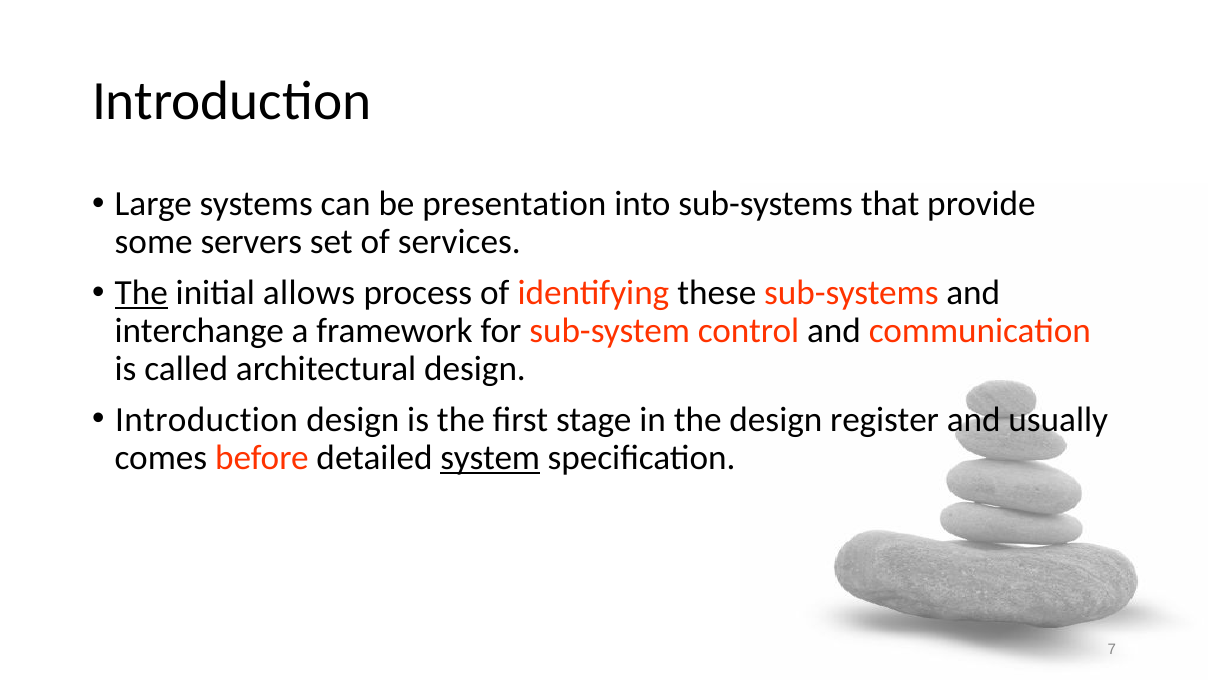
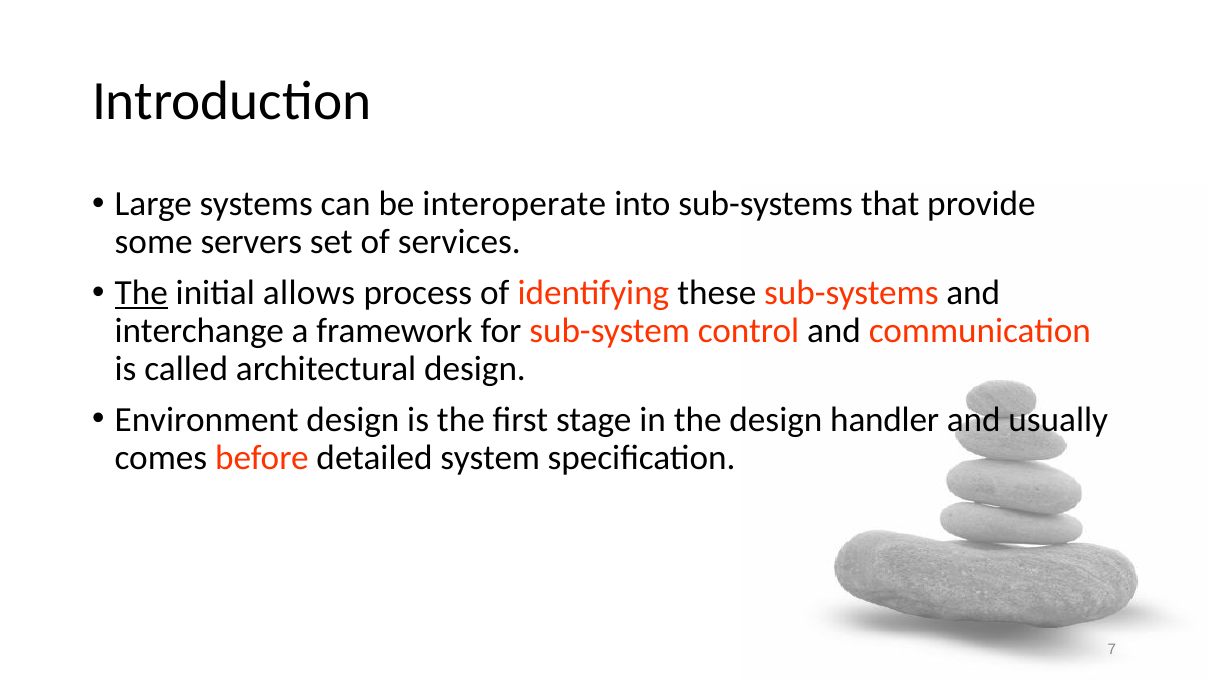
presentation: presentation -> interoperate
Introduction at (206, 419): Introduction -> Environment
register: register -> handler
system underline: present -> none
